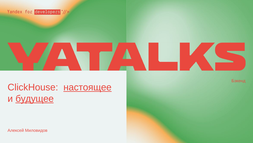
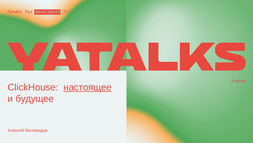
будущее underline: present -> none
